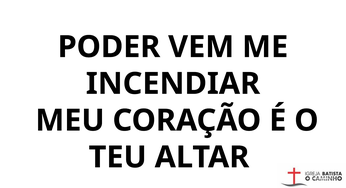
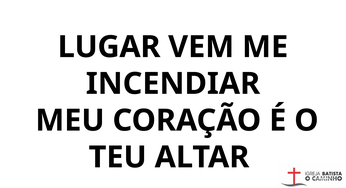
PODER: PODER -> LUGAR
